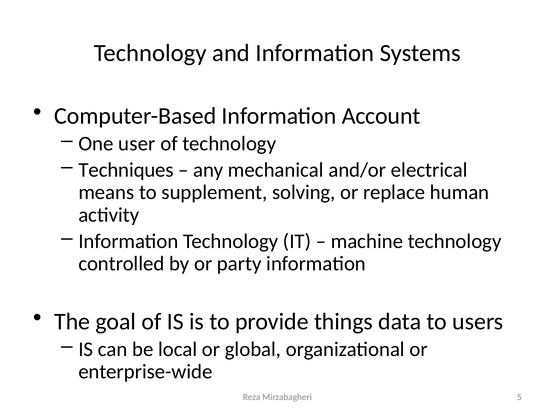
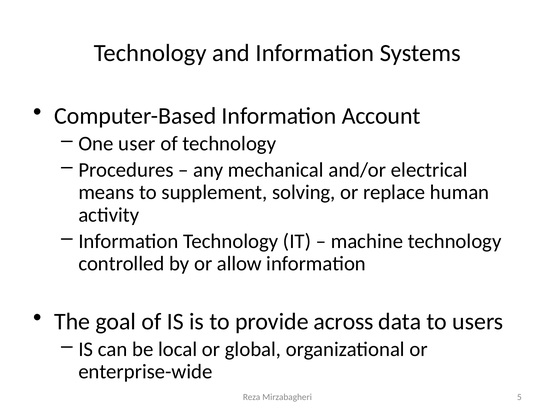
Techniques: Techniques -> Procedures
party: party -> allow
things: things -> across
